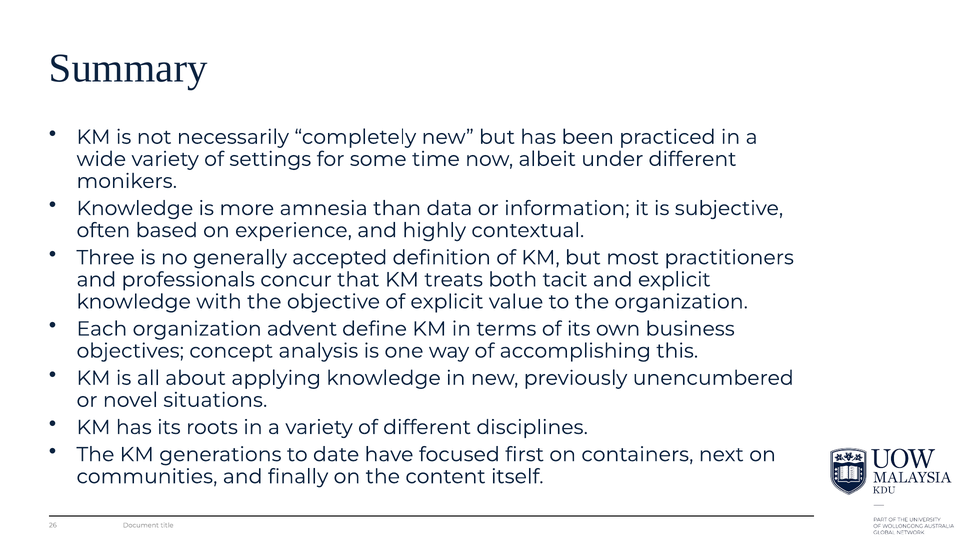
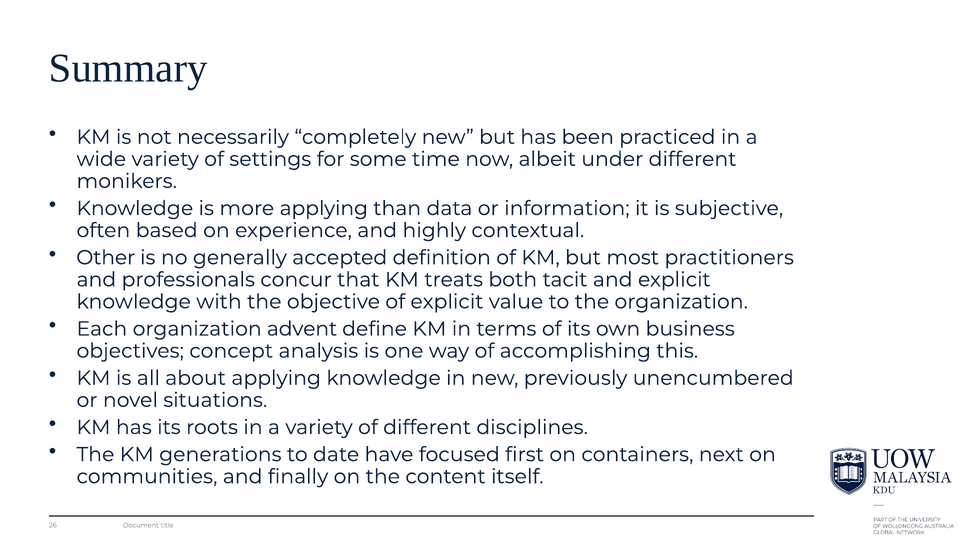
more amnesia: amnesia -> applying
Three: Three -> Other
